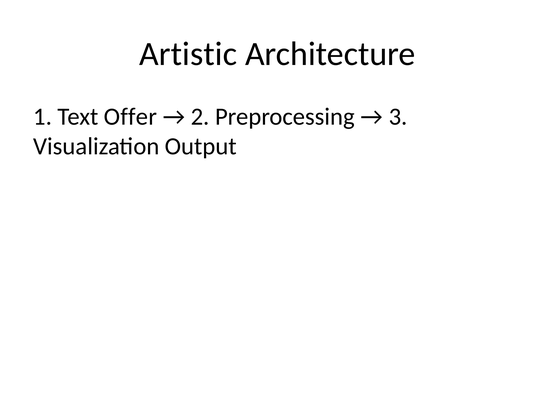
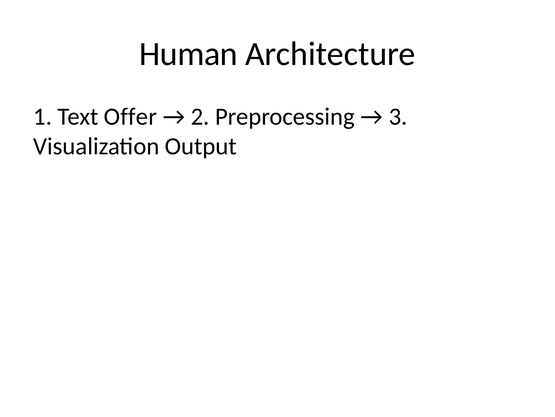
Artistic: Artistic -> Human
